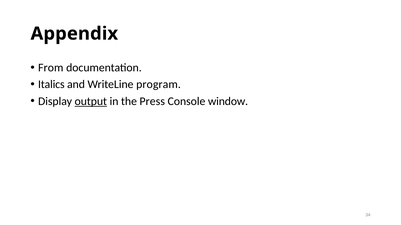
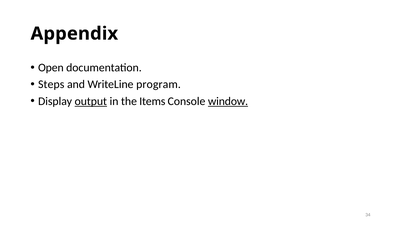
From: From -> Open
Italics: Italics -> Steps
Press: Press -> Items
window underline: none -> present
